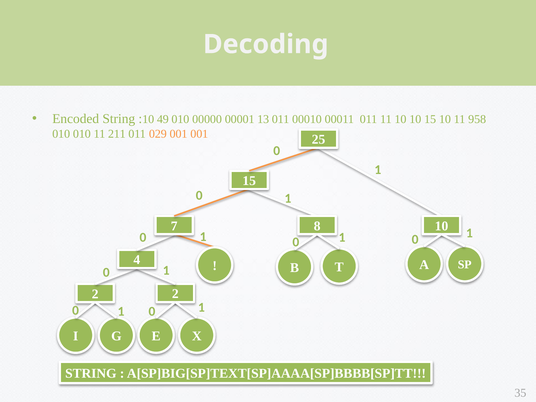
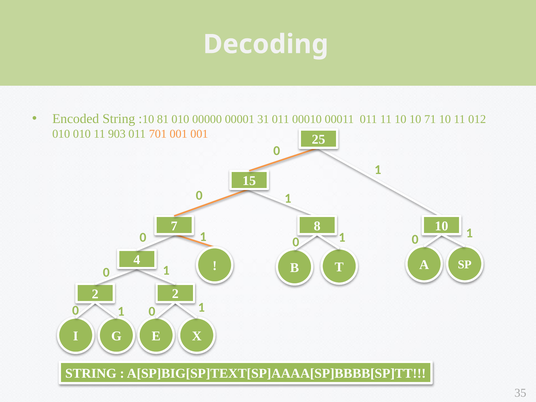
49: 49 -> 81
13: 13 -> 31
10 15: 15 -> 71
958: 958 -> 012
211: 211 -> 903
029: 029 -> 701
